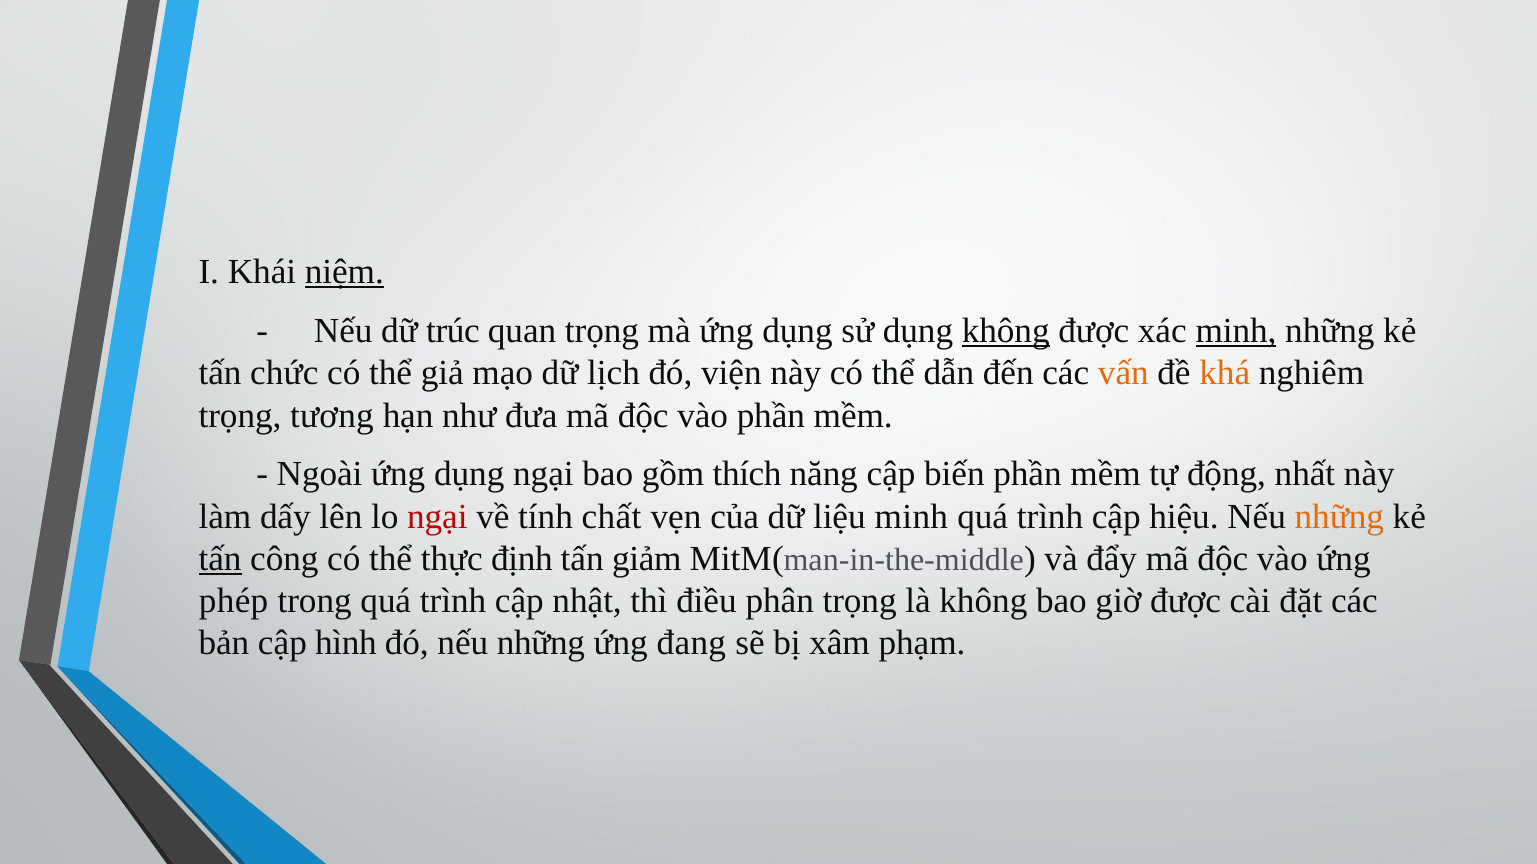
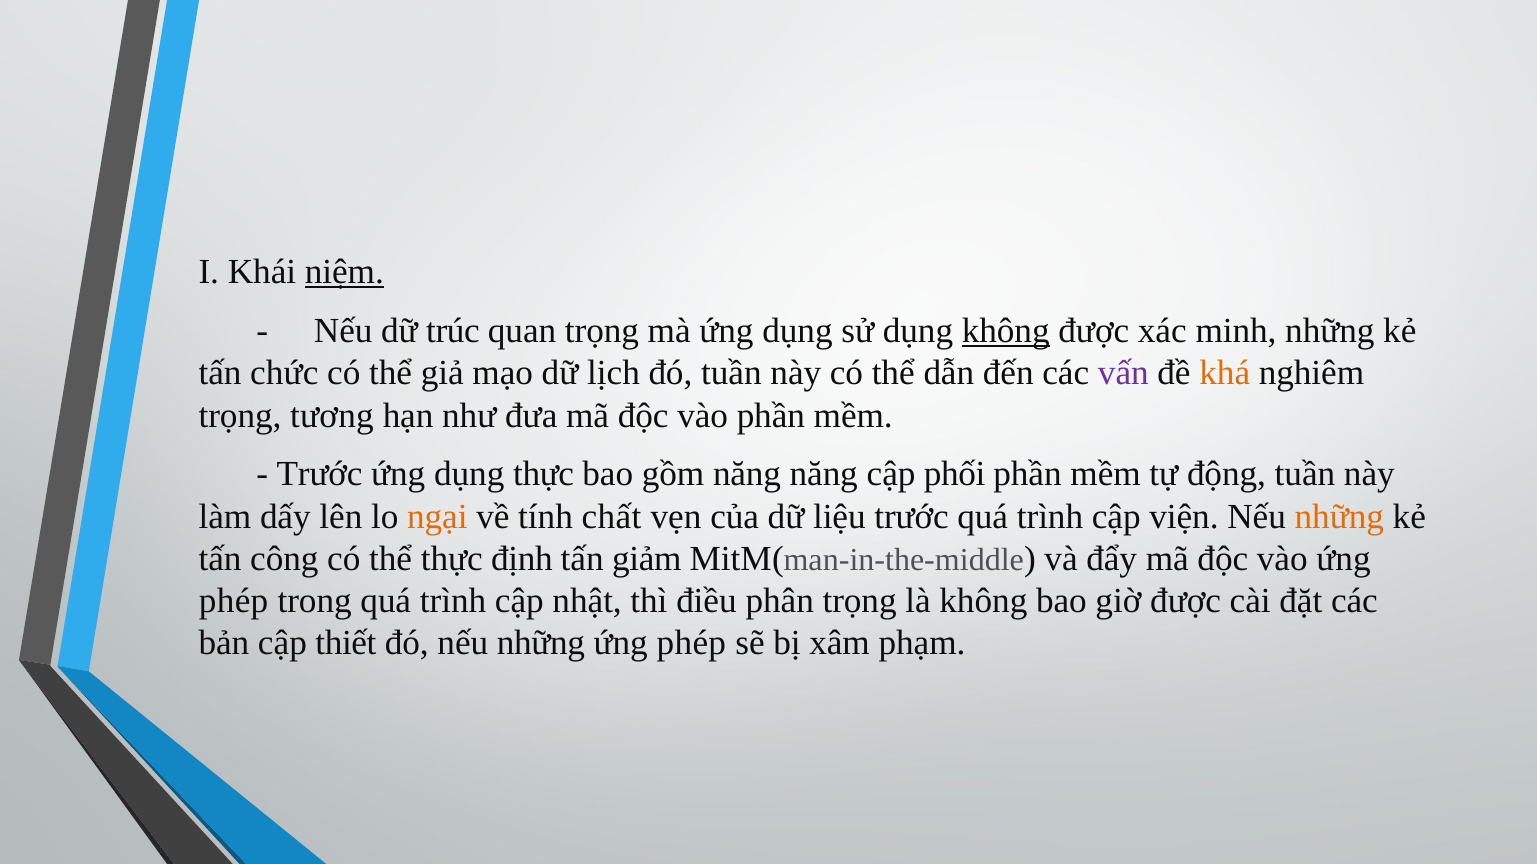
minh at (1236, 331) underline: present -> none
đó viện: viện -> tuần
vấn colour: orange -> purple
Ngoài at (320, 475): Ngoài -> Trước
dụng ngại: ngại -> thực
gồm thích: thích -> năng
biến: biến -> phối
động nhất: nhất -> tuần
ngại at (437, 517) colour: red -> orange
liệu minh: minh -> trước
hiệu: hiệu -> viện
tấn at (220, 559) underline: present -> none
hình: hình -> thiết
đang at (691, 643): đang -> phép
